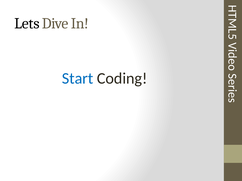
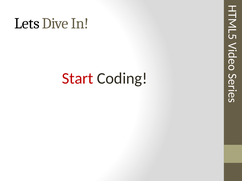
Start colour: blue -> red
